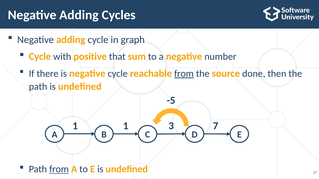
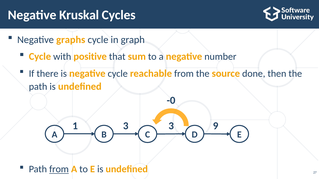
Adding at (79, 15): Adding -> Kruskal
adding at (71, 40): adding -> graphs
from at (184, 74) underline: present -> none
-5: -5 -> -0
1 1: 1 -> 3
7: 7 -> 9
